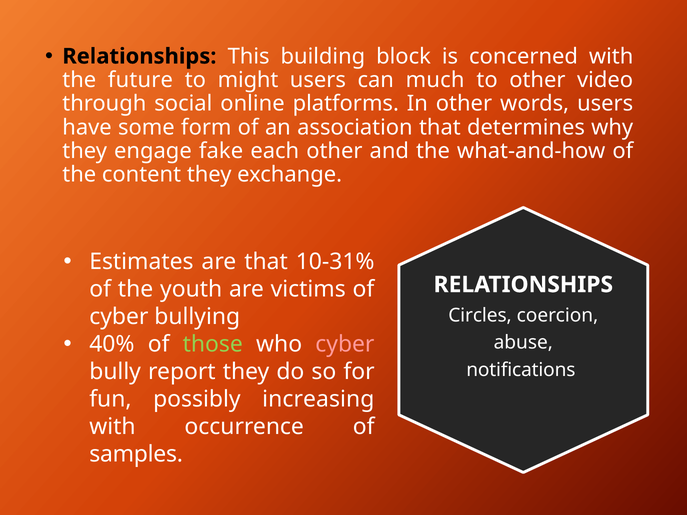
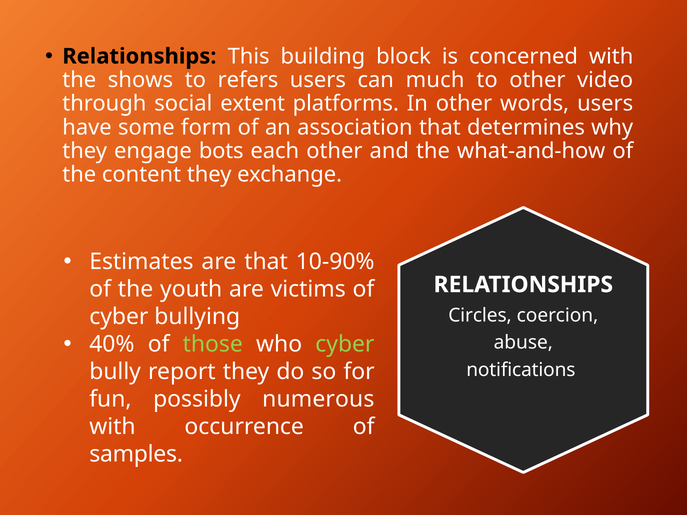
future: future -> shows
might: might -> refers
online: online -> extent
fake: fake -> bots
10-31%: 10-31% -> 10-90%
cyber at (345, 344) colour: pink -> light green
increasing: increasing -> numerous
